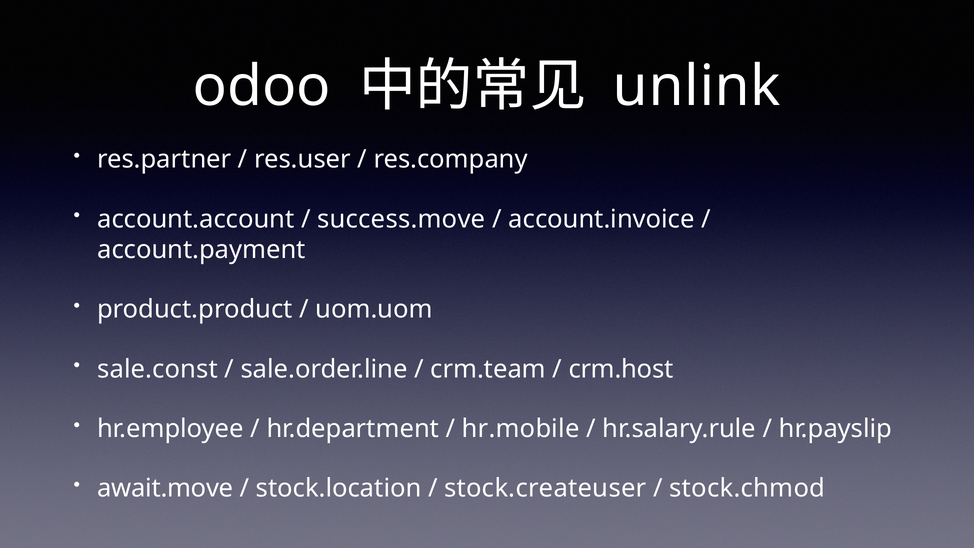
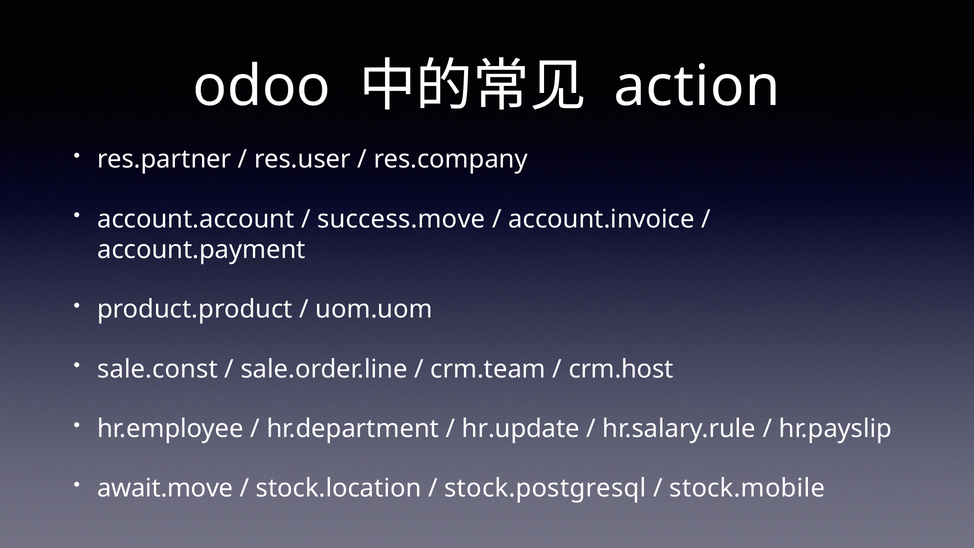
unlink: unlink -> action
hr.mobile: hr.mobile -> hr.update
stock.createuser: stock.createuser -> stock.postgresql
stock.chmod: stock.chmod -> stock.mobile
